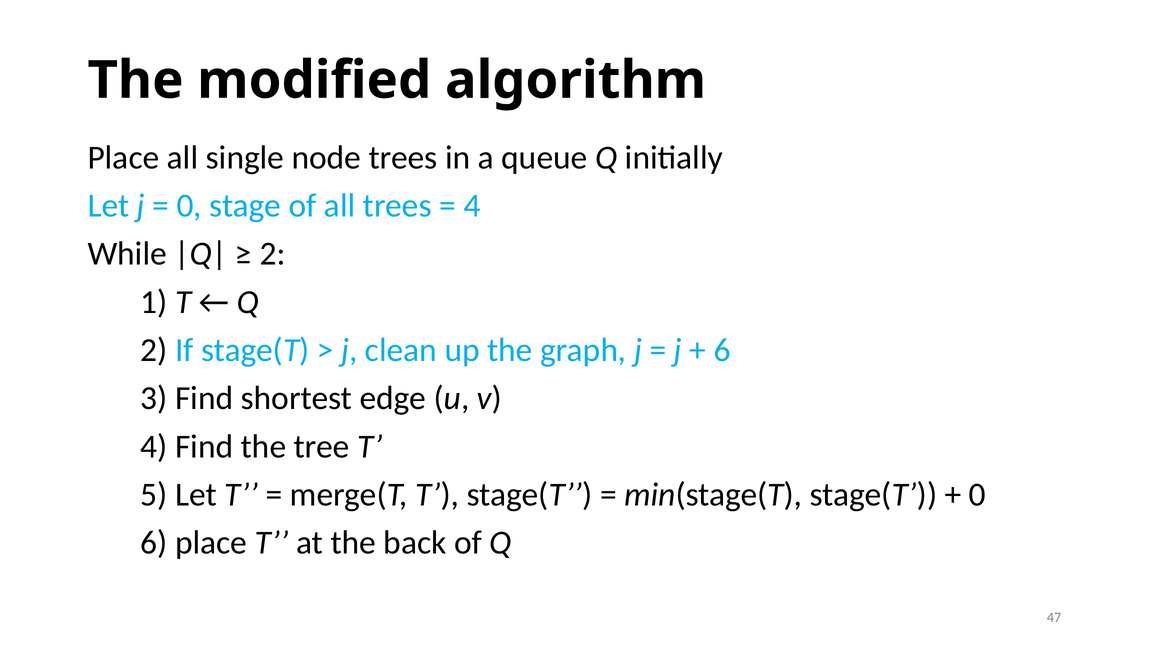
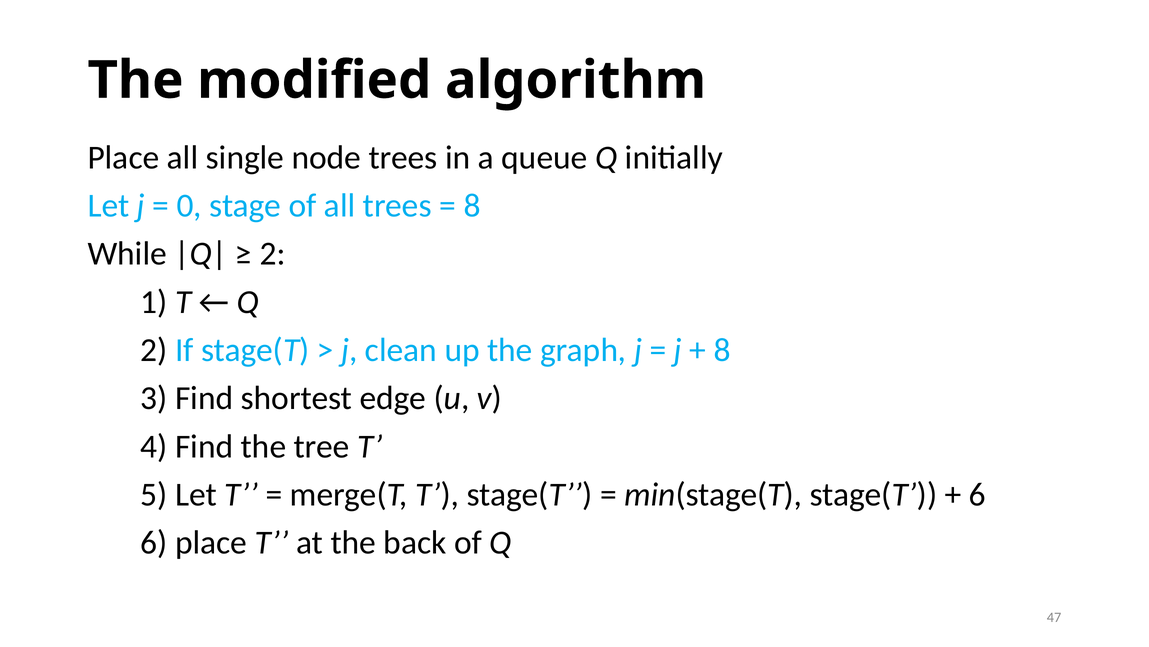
4 at (472, 205): 4 -> 8
6 at (722, 350): 6 -> 8
0 at (977, 494): 0 -> 6
